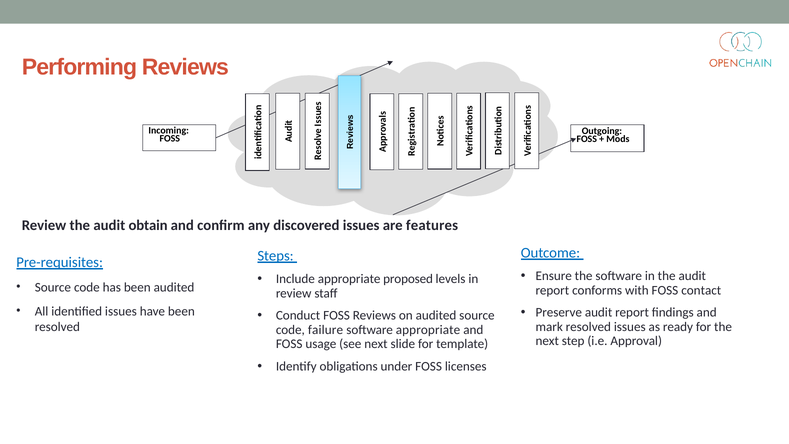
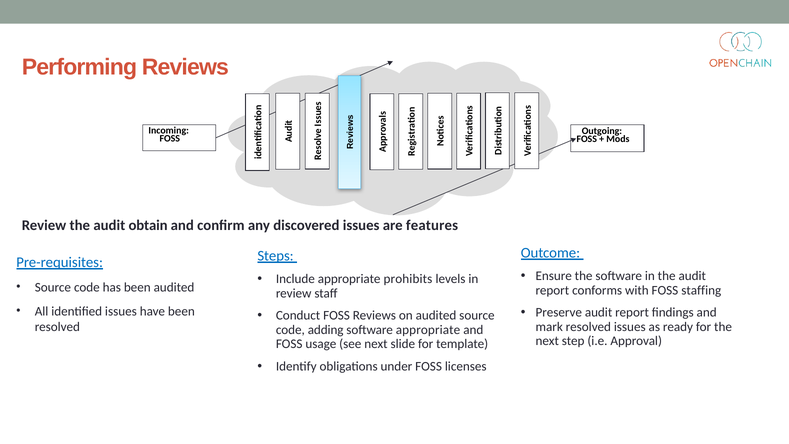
proposed: proposed -> prohibits
contact: contact -> staffing
failure: failure -> adding
